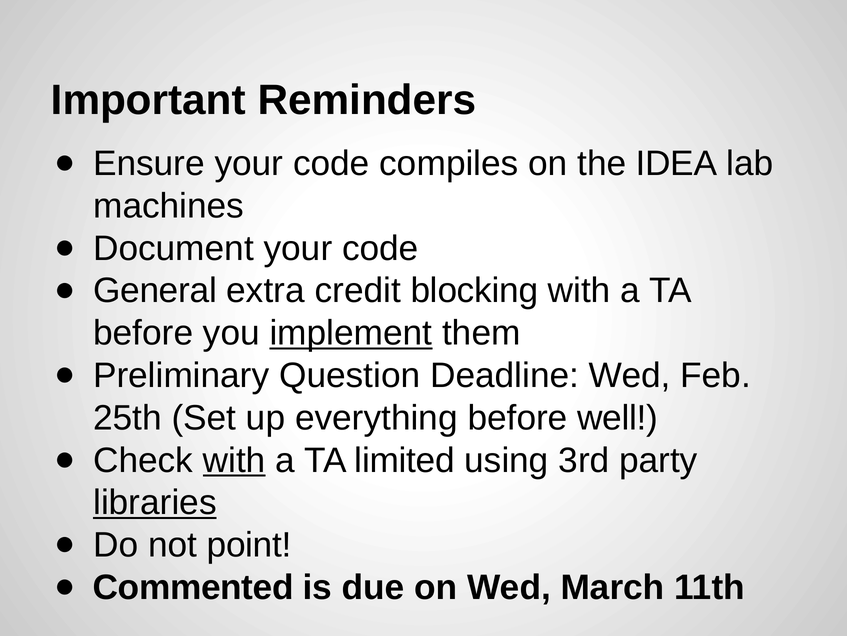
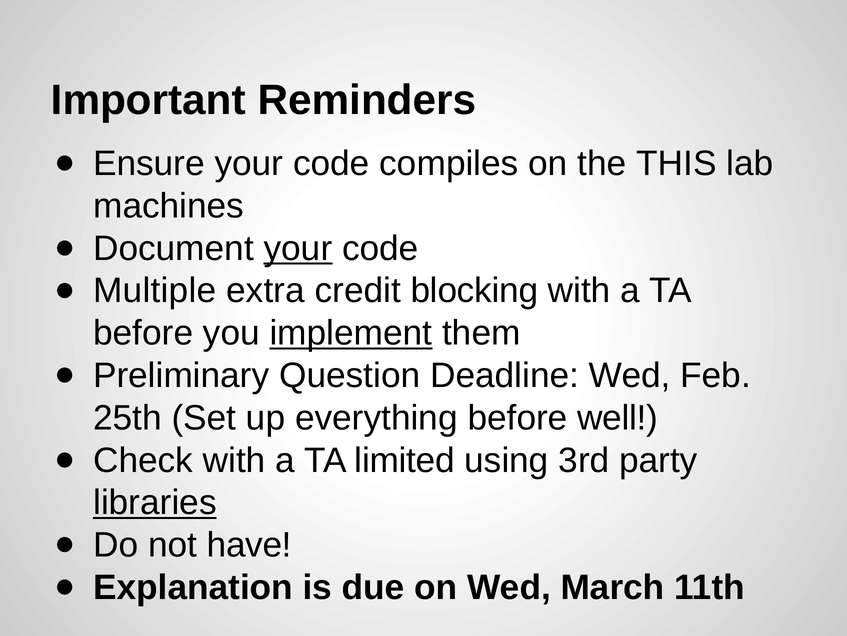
IDEA: IDEA -> THIS
your at (298, 248) underline: none -> present
General: General -> Multiple
with at (234, 460) underline: present -> none
point: point -> have
Commented: Commented -> Explanation
